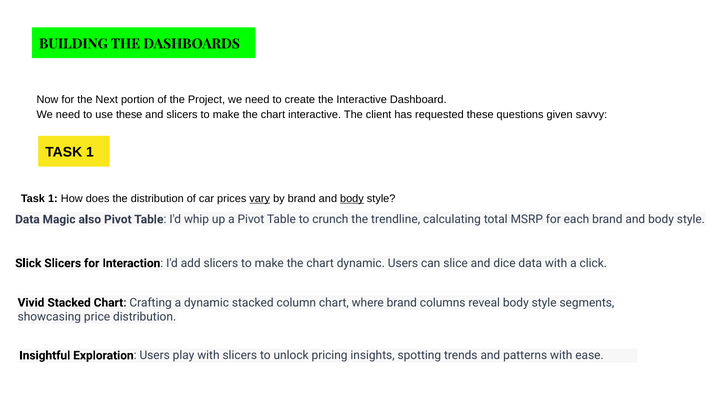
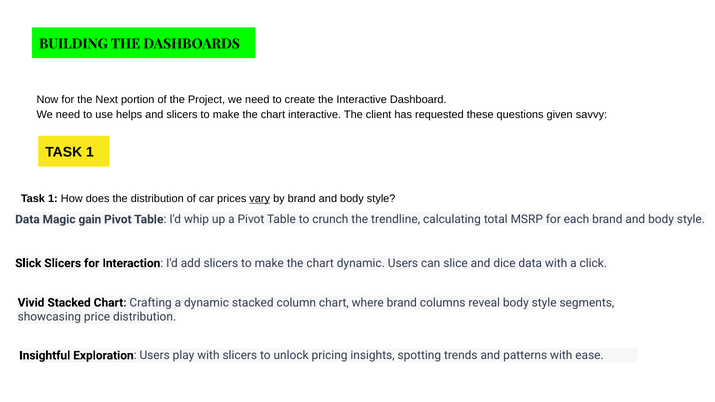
use these: these -> helps
body at (352, 199) underline: present -> none
also: also -> gain
